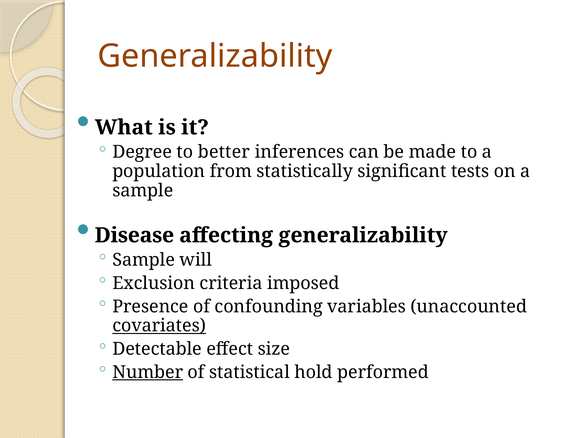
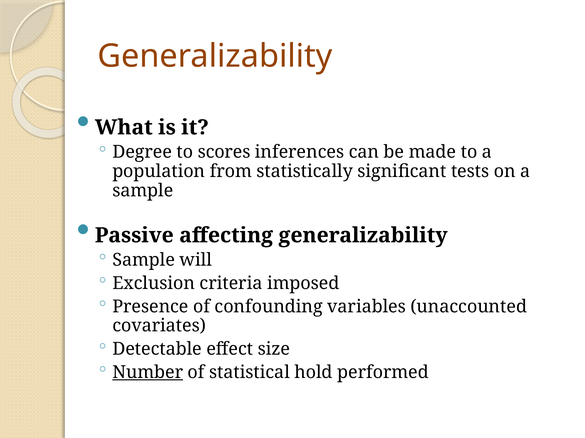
better: better -> scores
Disease: Disease -> Passive
covariates underline: present -> none
